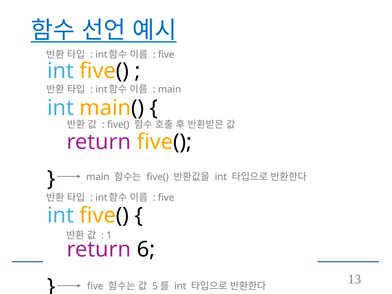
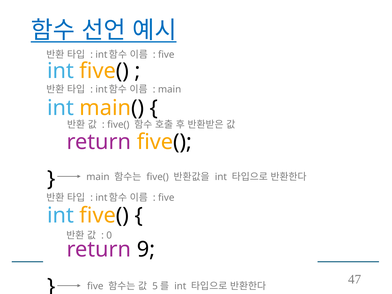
1: 1 -> 0
6: 6 -> 9
13: 13 -> 47
